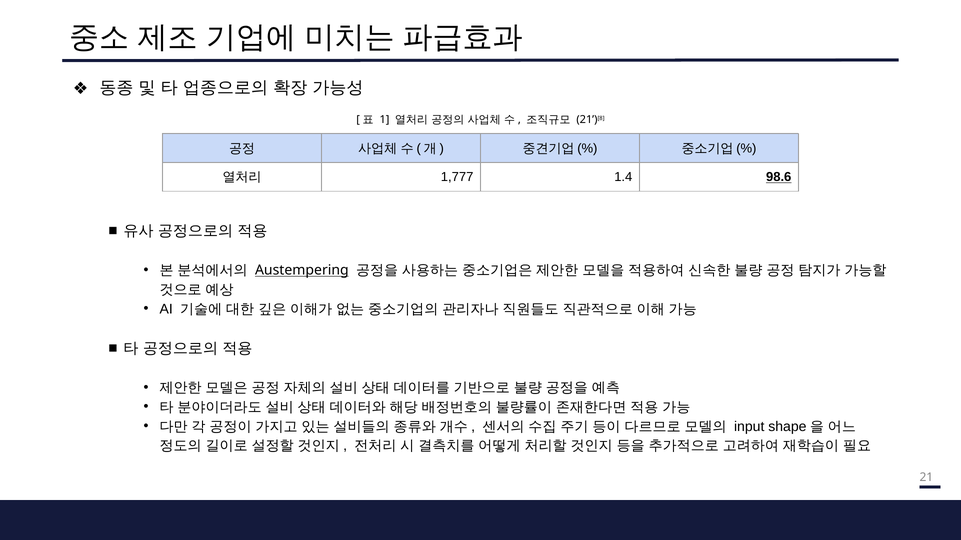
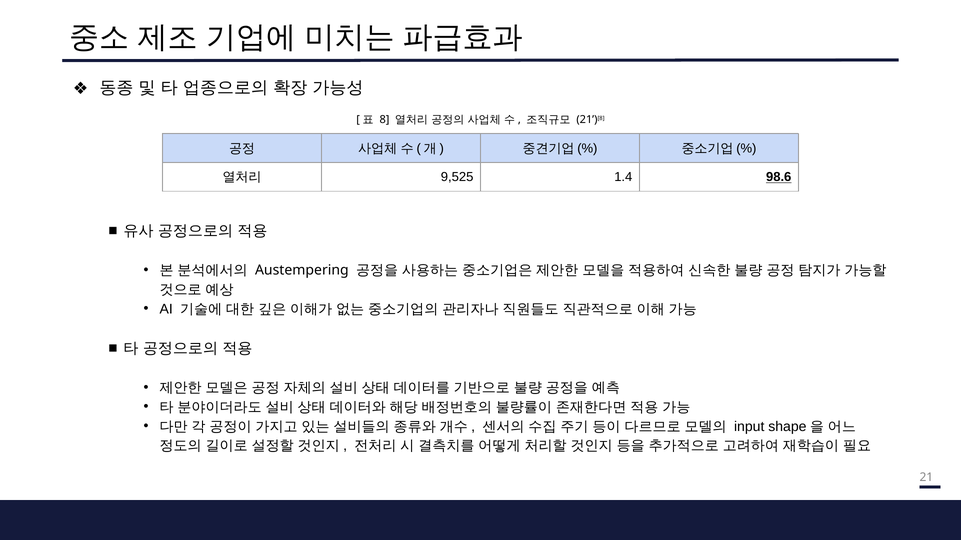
1: 1 -> 8
1,777: 1,777 -> 9,525
Austempering underline: present -> none
